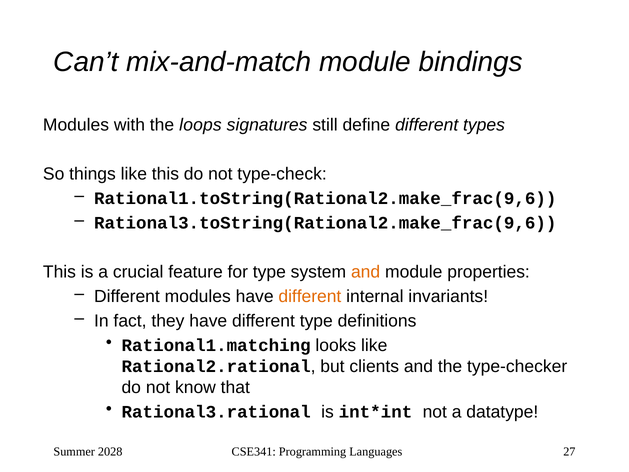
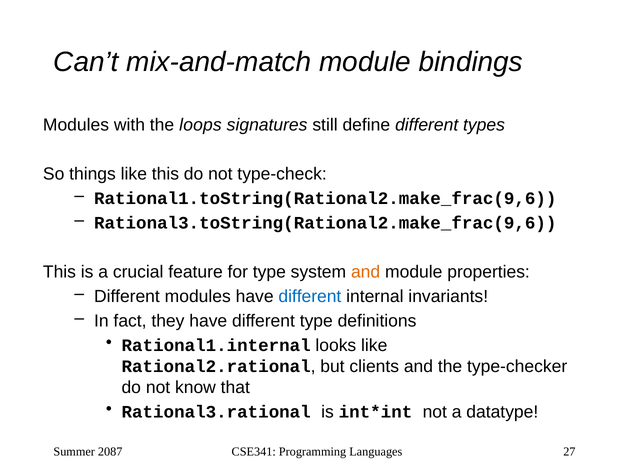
different at (310, 296) colour: orange -> blue
Rational1.matching: Rational1.matching -> Rational1.internal
2028: 2028 -> 2087
